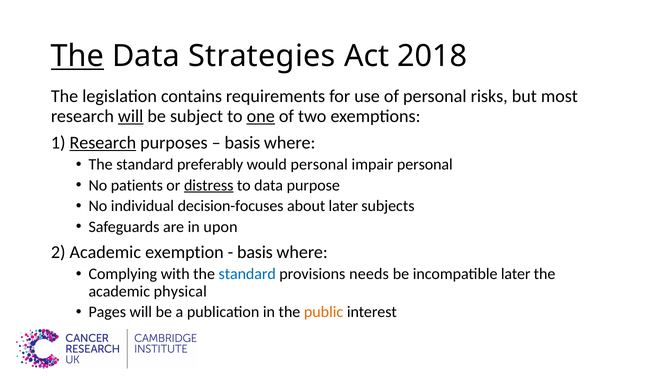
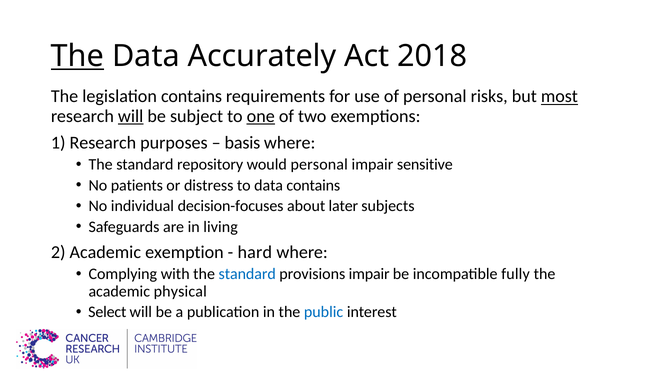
Strategies: Strategies -> Accurately
most underline: none -> present
Research at (103, 142) underline: present -> none
preferably: preferably -> repository
impair personal: personal -> sensitive
distress underline: present -> none
data purpose: purpose -> contains
upon: upon -> living
basis at (255, 252): basis -> hard
provisions needs: needs -> impair
incompatible later: later -> fully
Pages: Pages -> Select
public colour: orange -> blue
